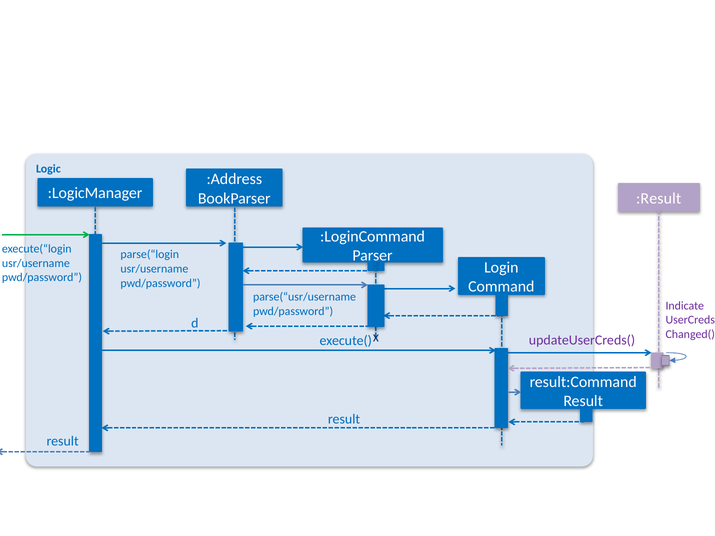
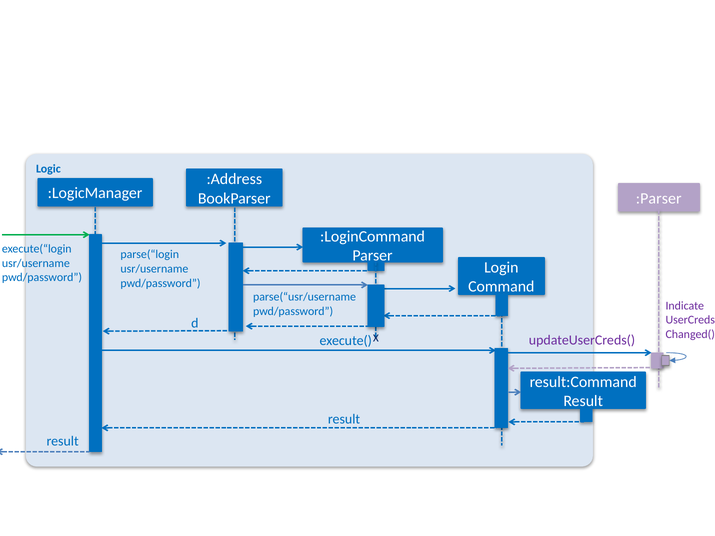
:Result: :Result -> :Parser
